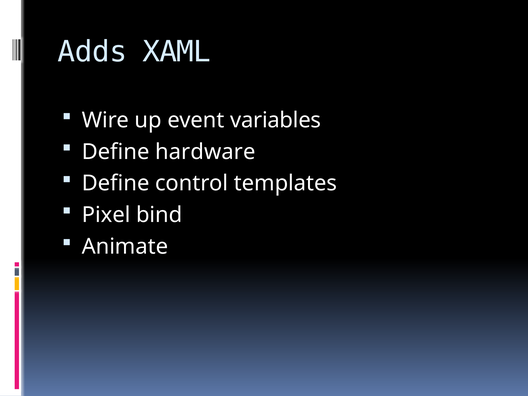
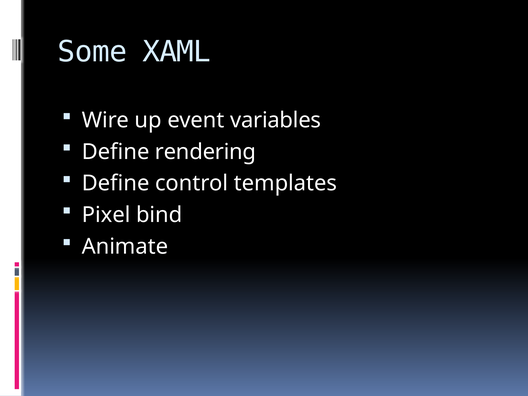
Adds: Adds -> Some
hardware: hardware -> rendering
